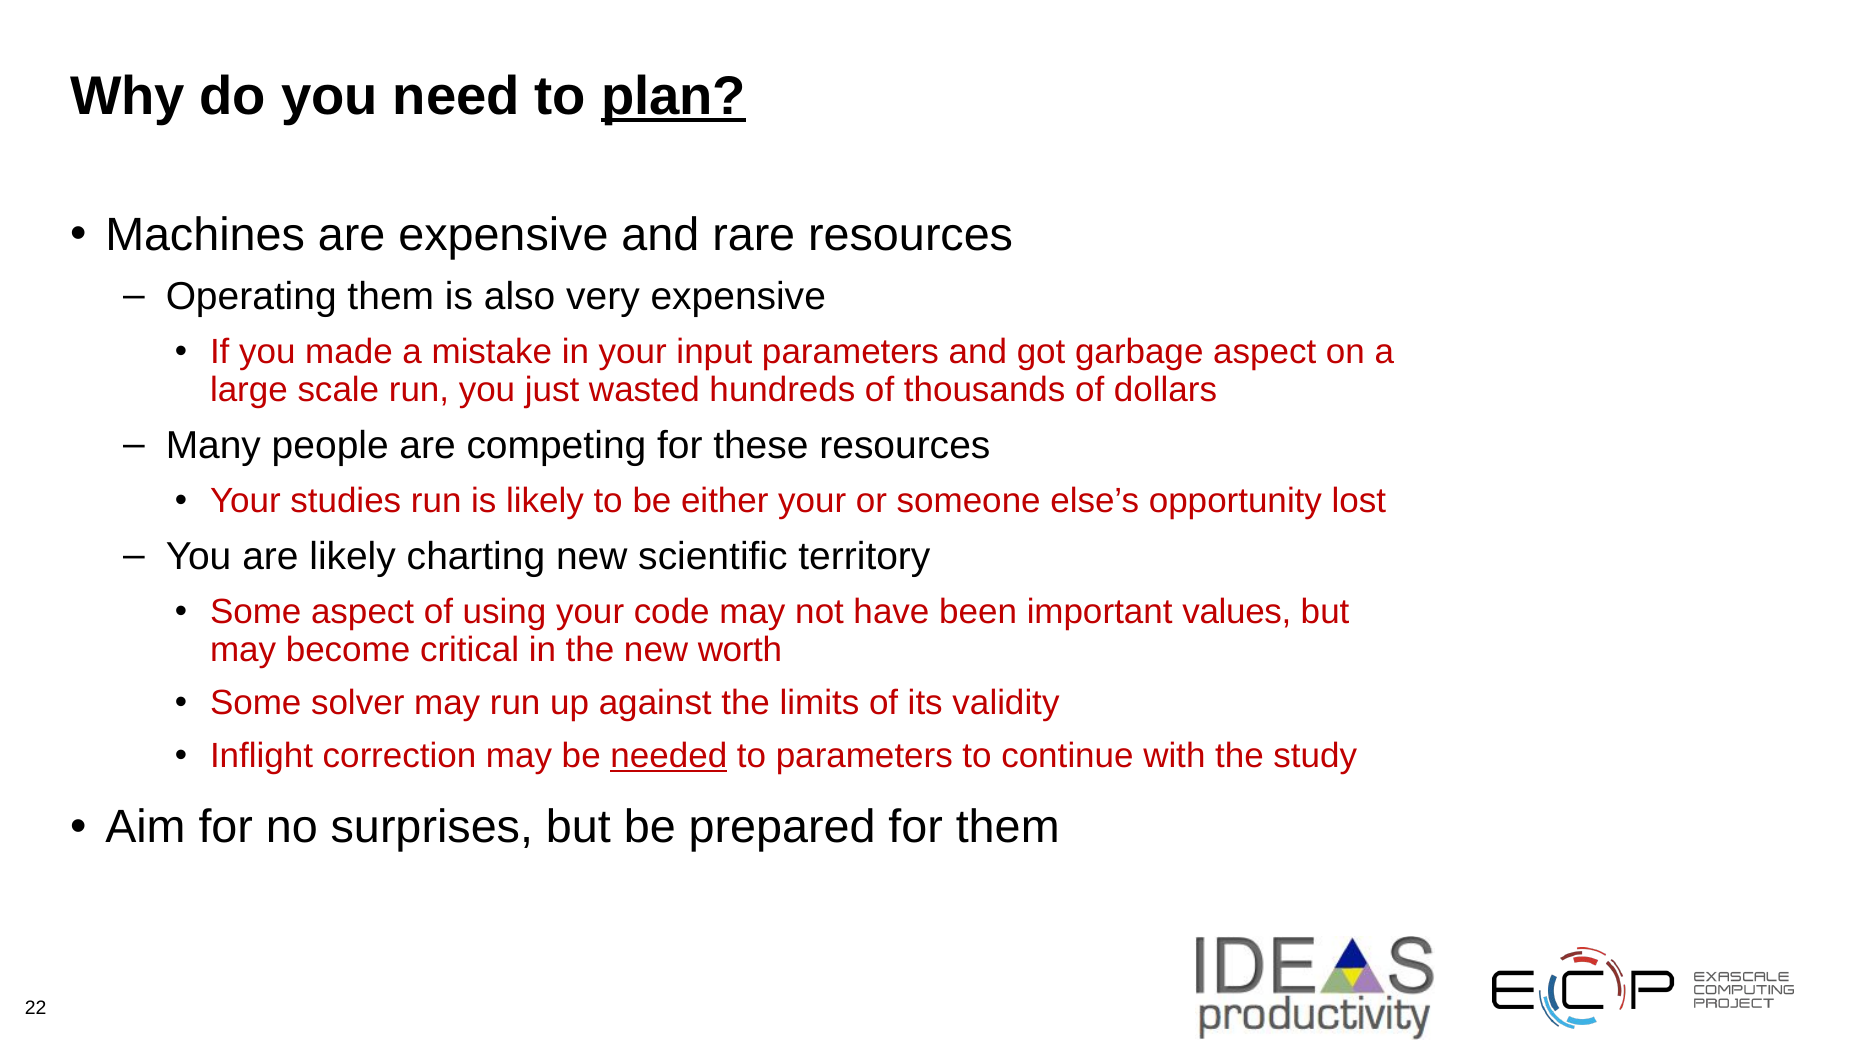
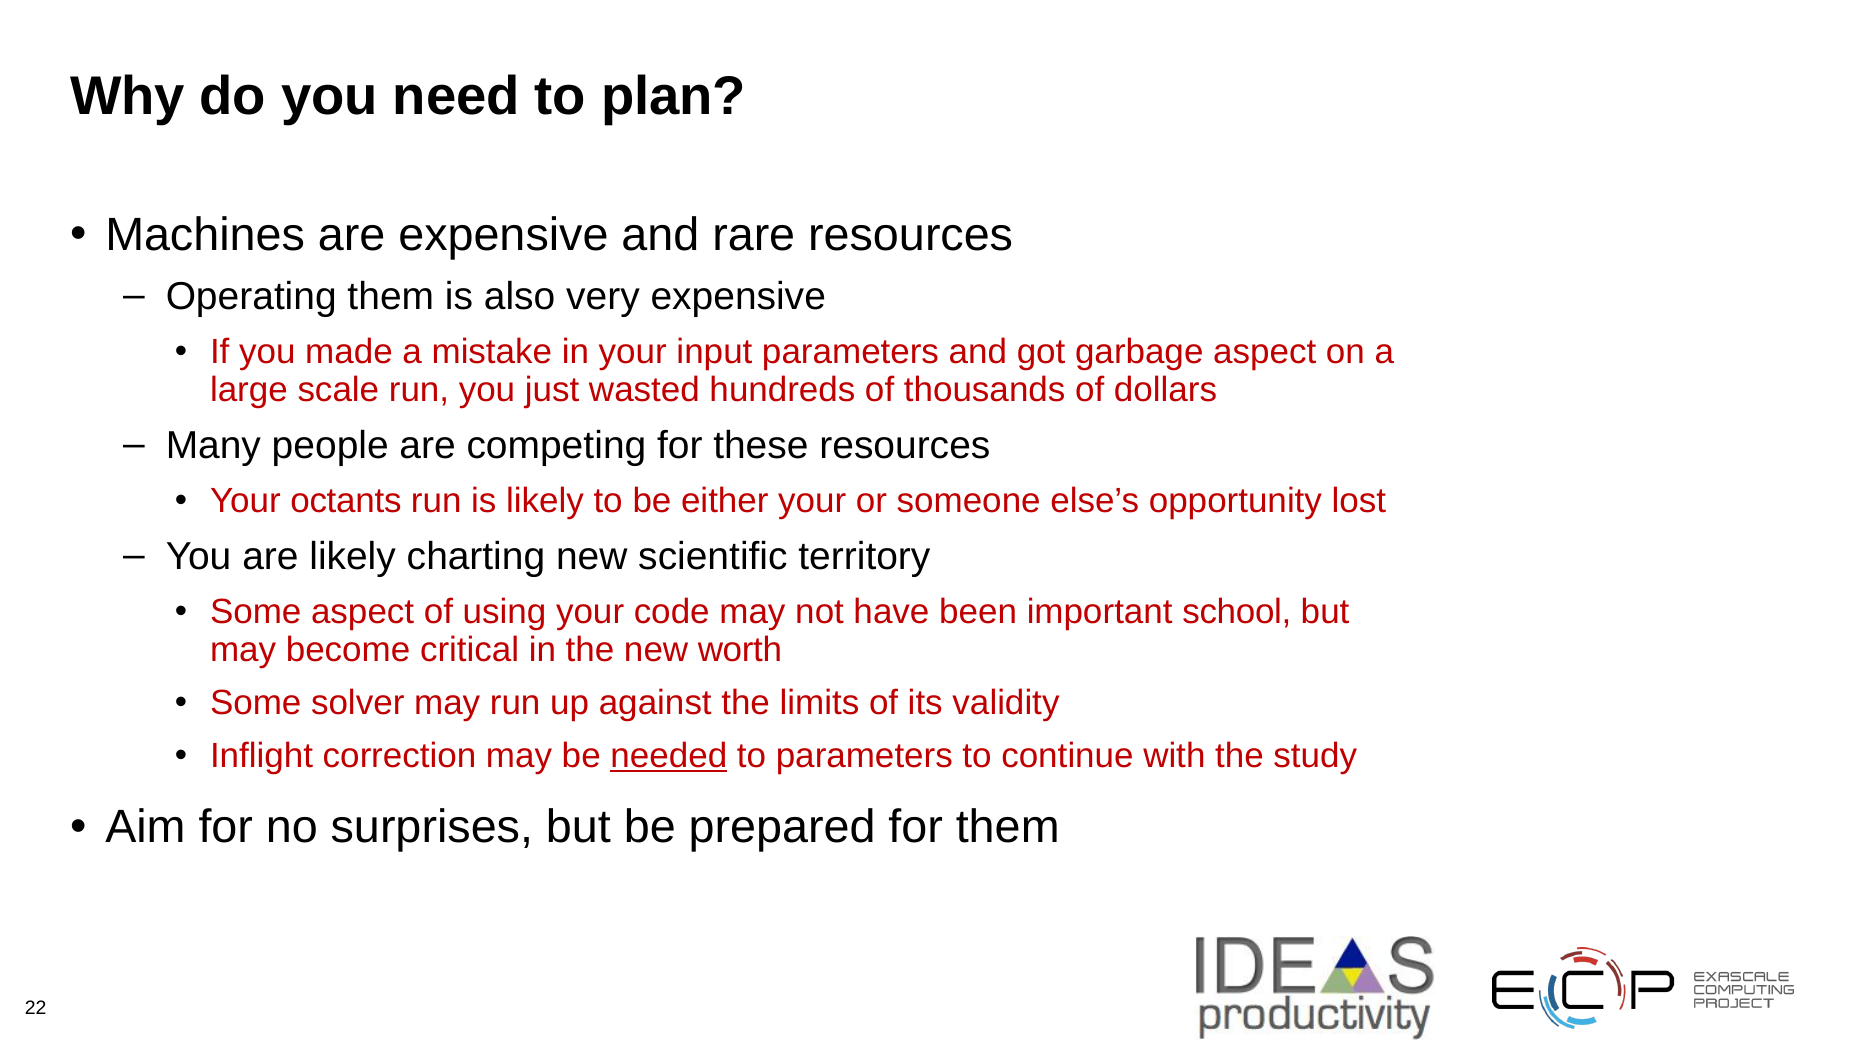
plan underline: present -> none
studies: studies -> octants
values: values -> school
